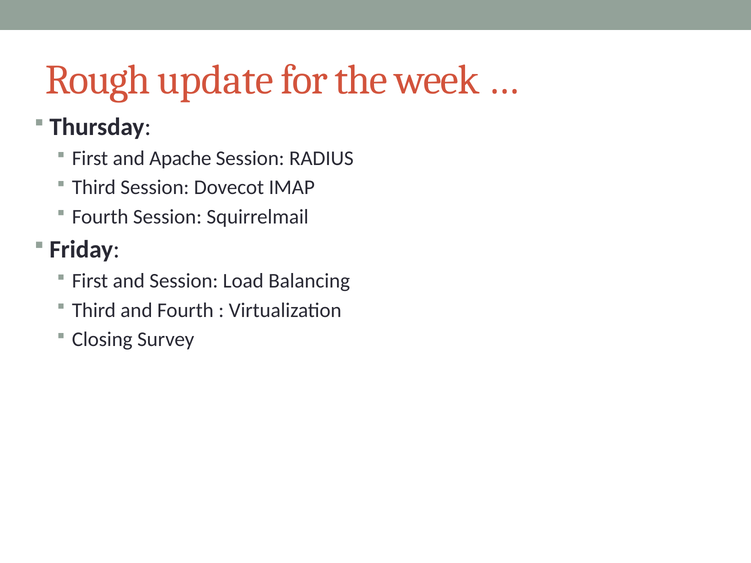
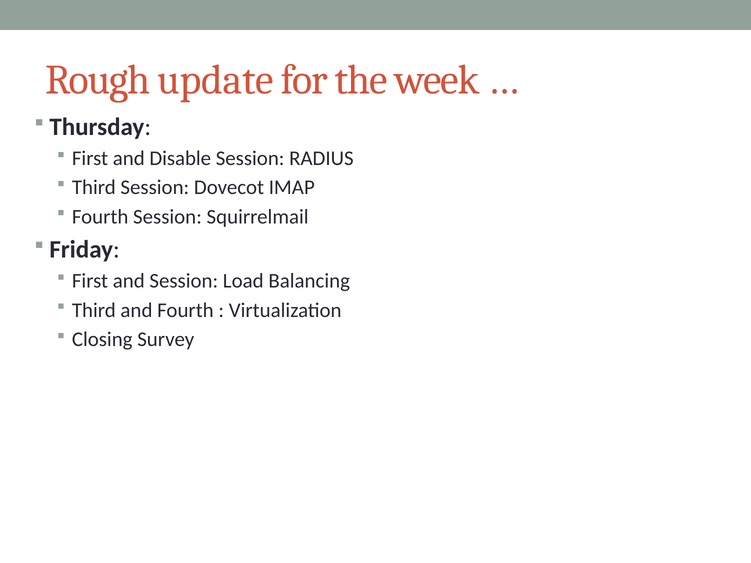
Apache: Apache -> Disable
